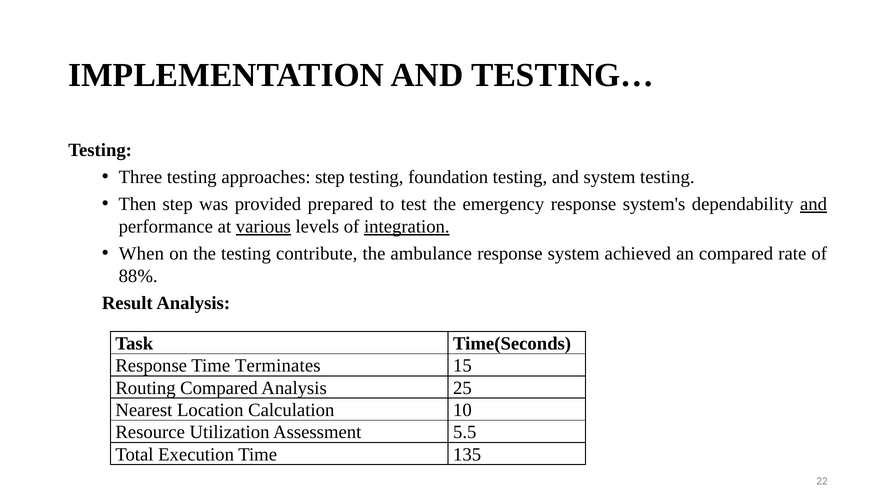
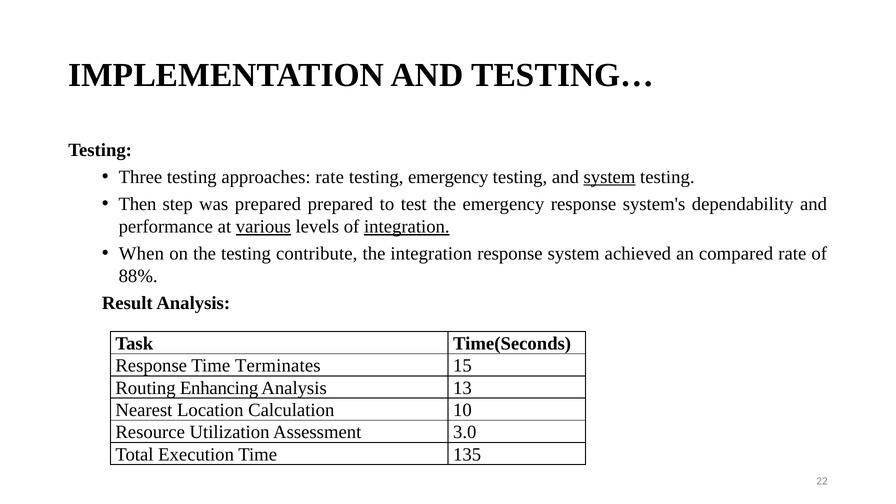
approaches step: step -> rate
testing foundation: foundation -> emergency
system at (609, 177) underline: none -> present
was provided: provided -> prepared
and at (814, 204) underline: present -> none
the ambulance: ambulance -> integration
Routing Compared: Compared -> Enhancing
25: 25 -> 13
5.5: 5.5 -> 3.0
